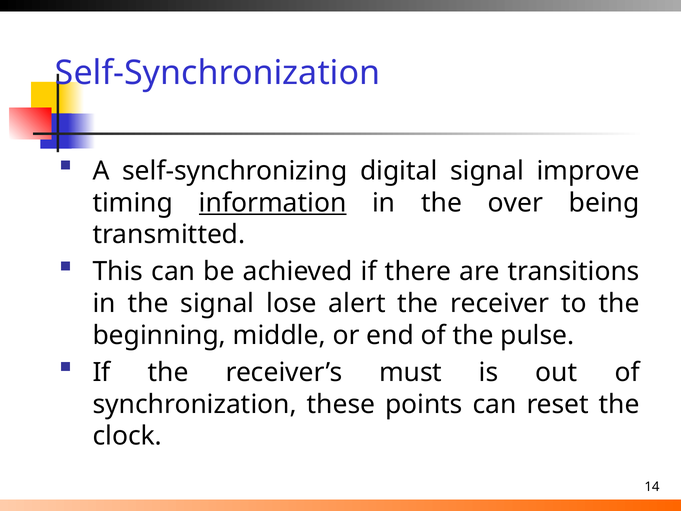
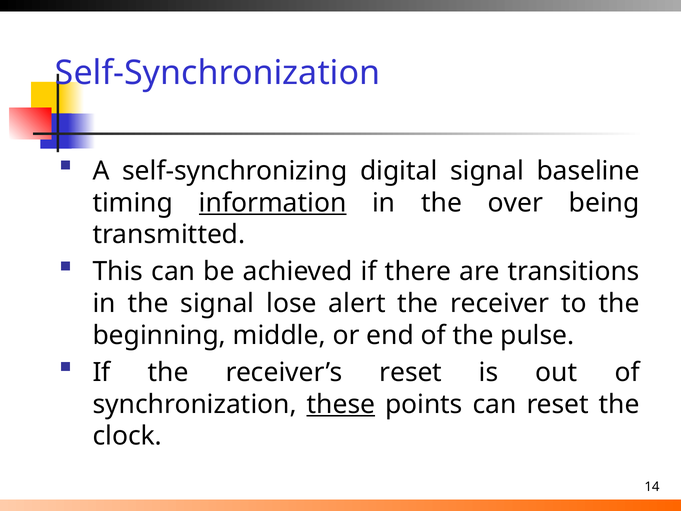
improve: improve -> baseline
receiver’s must: must -> reset
these underline: none -> present
